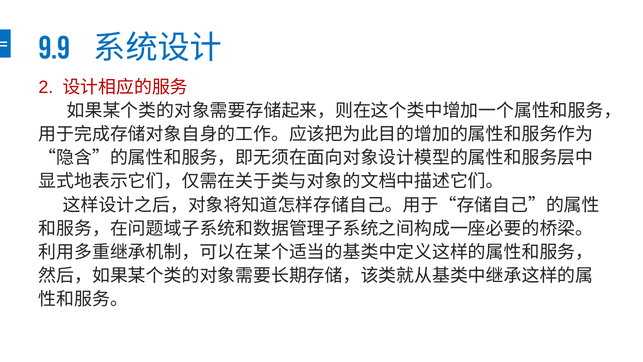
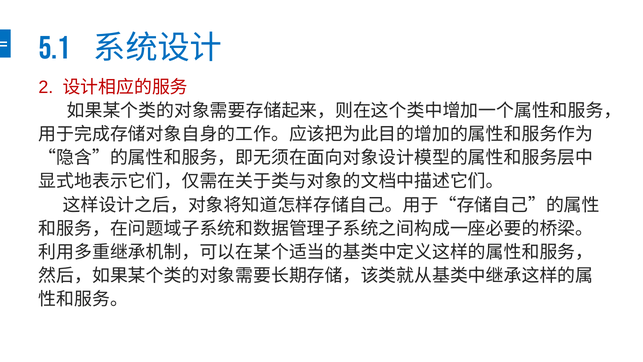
9.9: 9.9 -> 5.1
